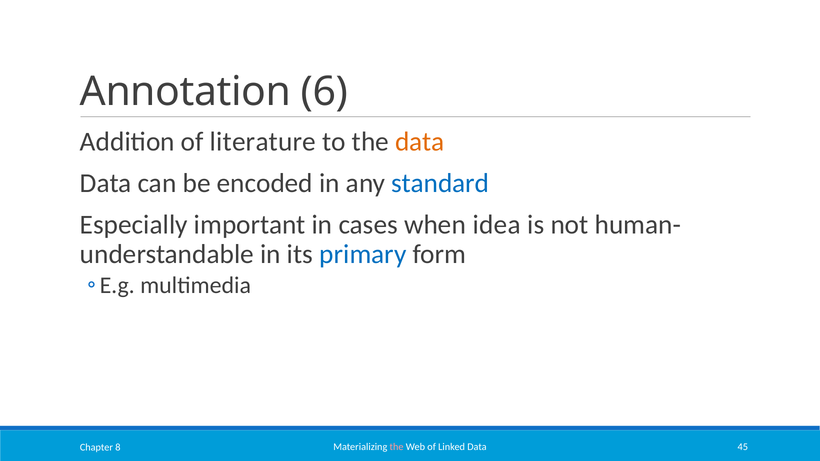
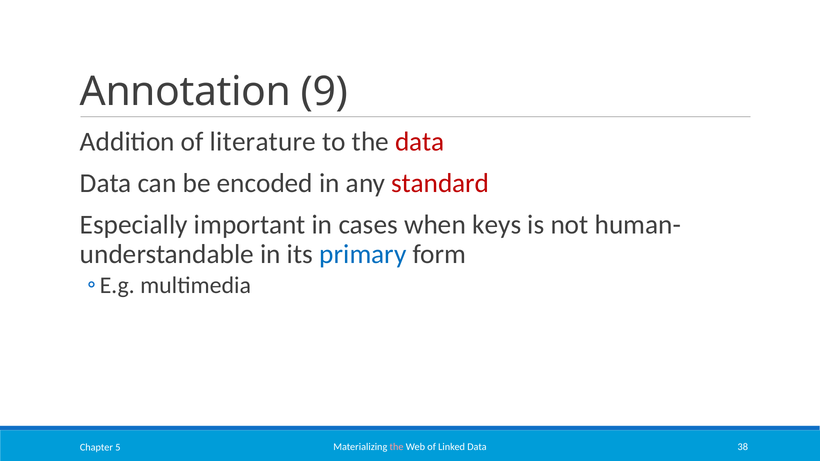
6: 6 -> 9
data at (420, 142) colour: orange -> red
standard colour: blue -> red
idea: idea -> keys
45: 45 -> 38
8: 8 -> 5
